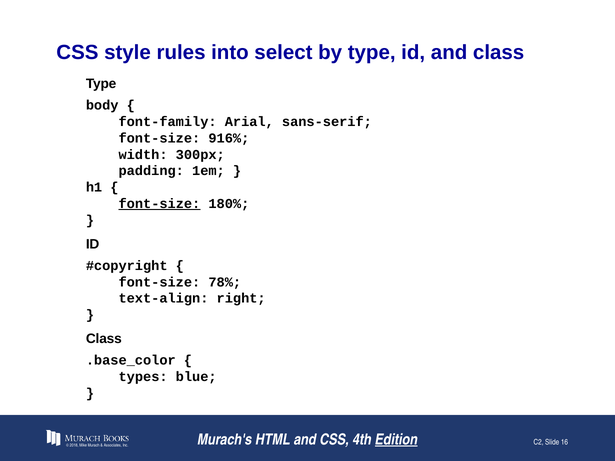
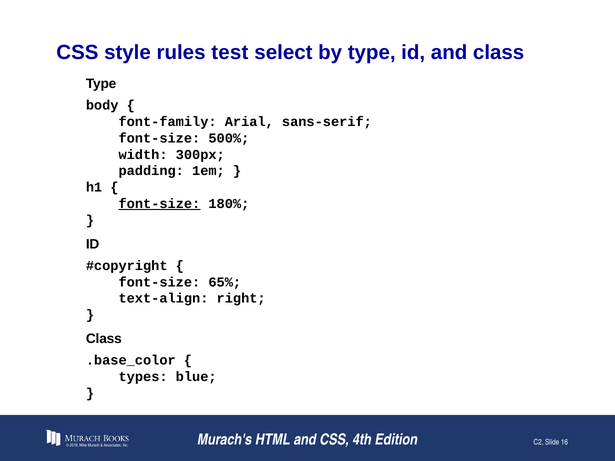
into: into -> test
916%: 916% -> 500%
78%: 78% -> 65%
Edition underline: present -> none
